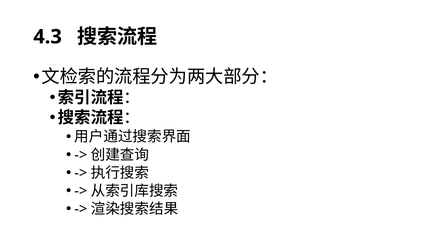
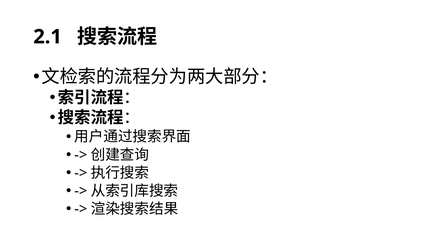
4.3: 4.3 -> 2.1
